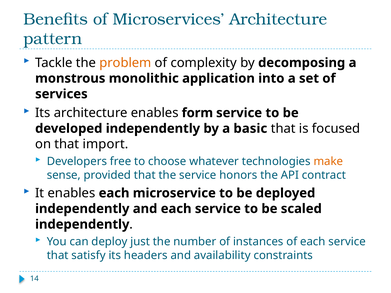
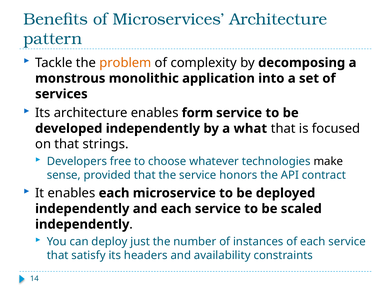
basic: basic -> what
import: import -> strings
make colour: orange -> black
